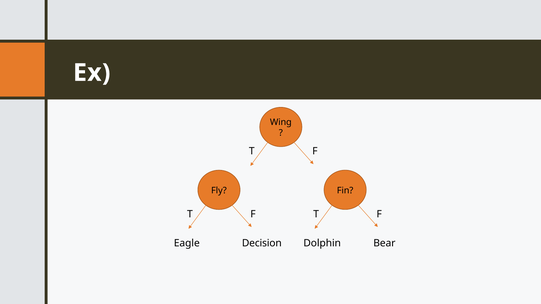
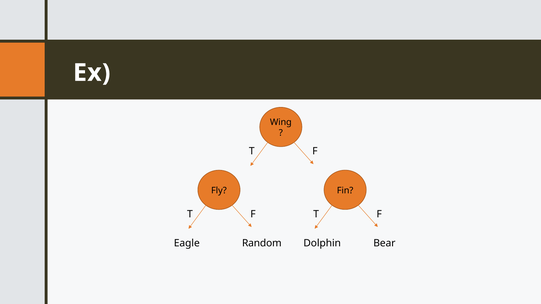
Decision: Decision -> Random
